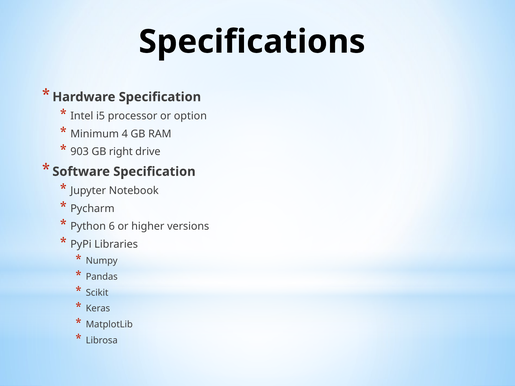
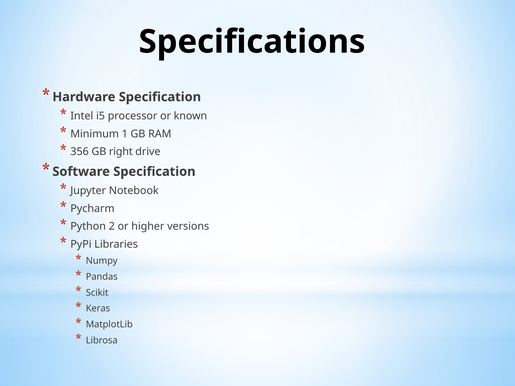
option: option -> known
4: 4 -> 1
903: 903 -> 356
6: 6 -> 2
